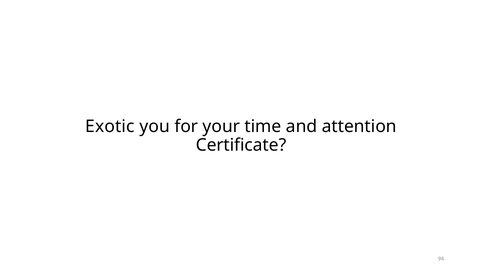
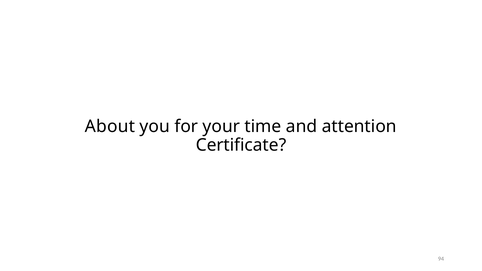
Exotic: Exotic -> About
